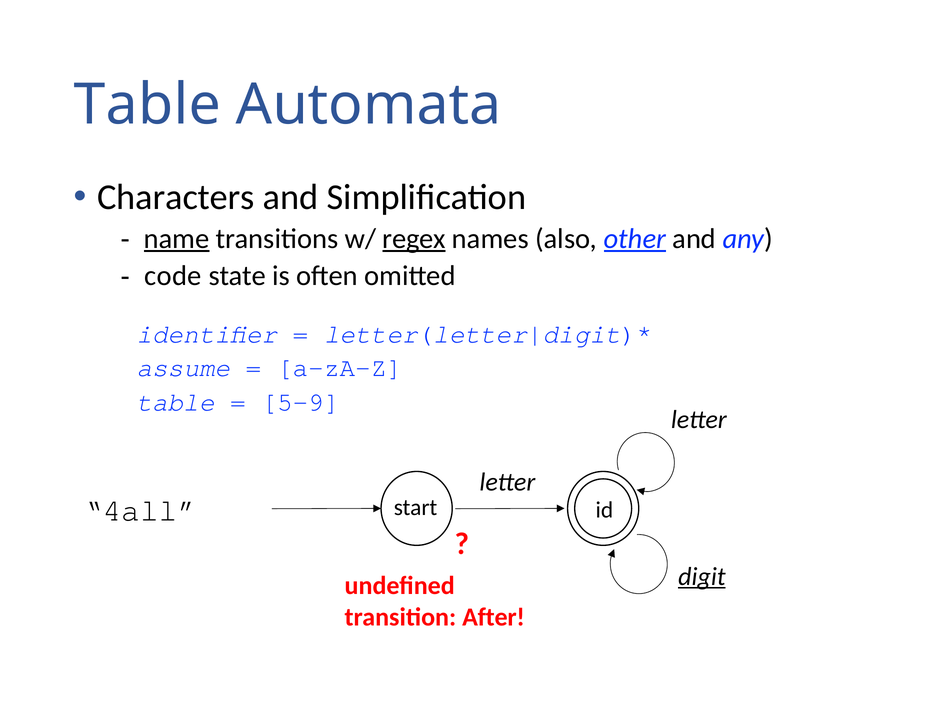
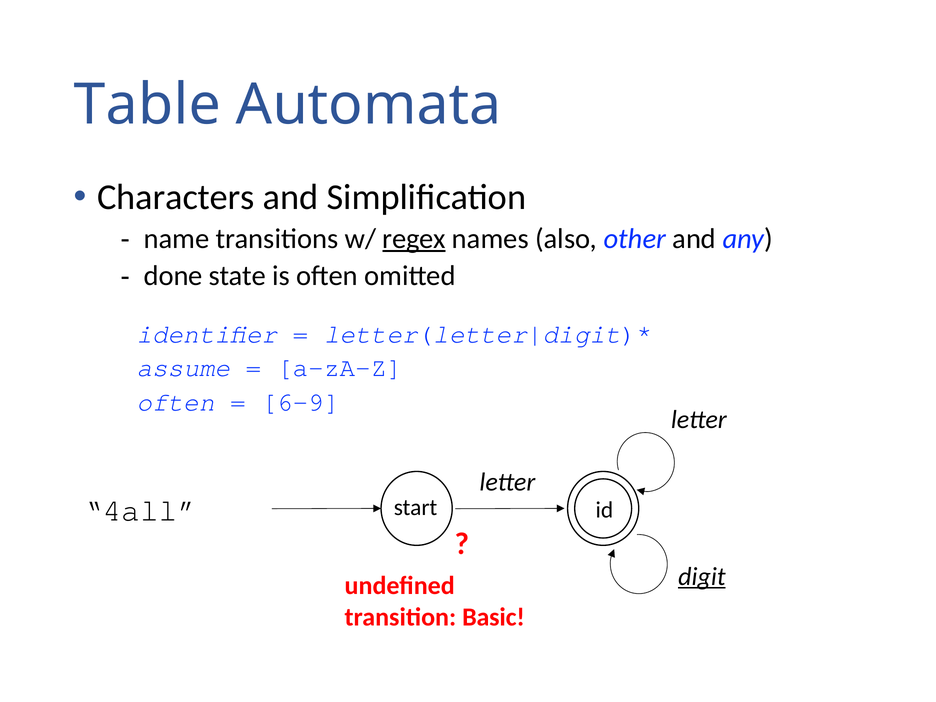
name underline: present -> none
other underline: present -> none
code: code -> done
table at (176, 402): table -> often
5-9: 5-9 -> 6-9
After: After -> Basic
